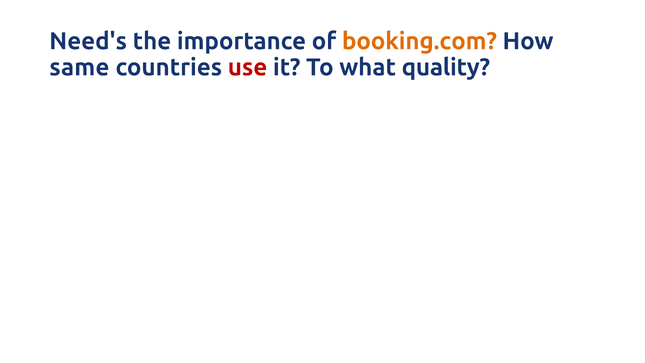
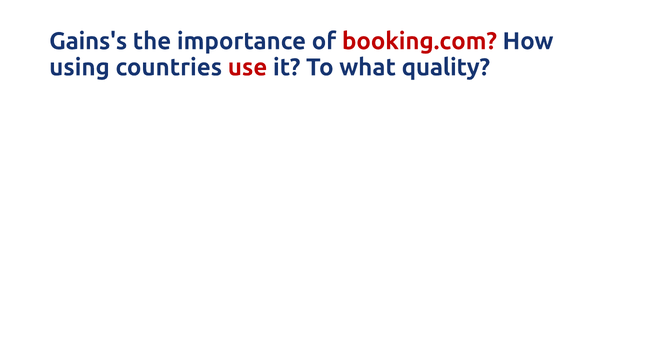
Need's: Need's -> Gains's
booking.com colour: orange -> red
same: same -> using
